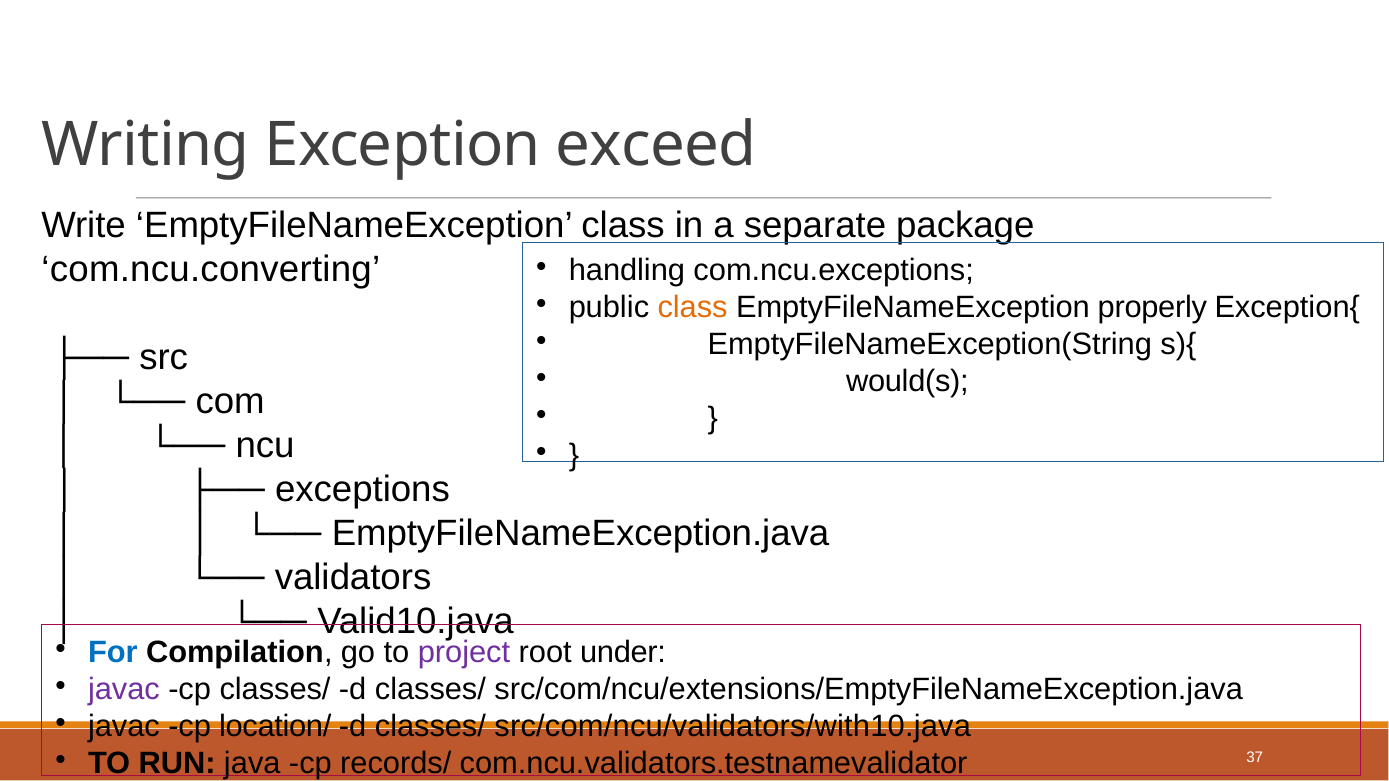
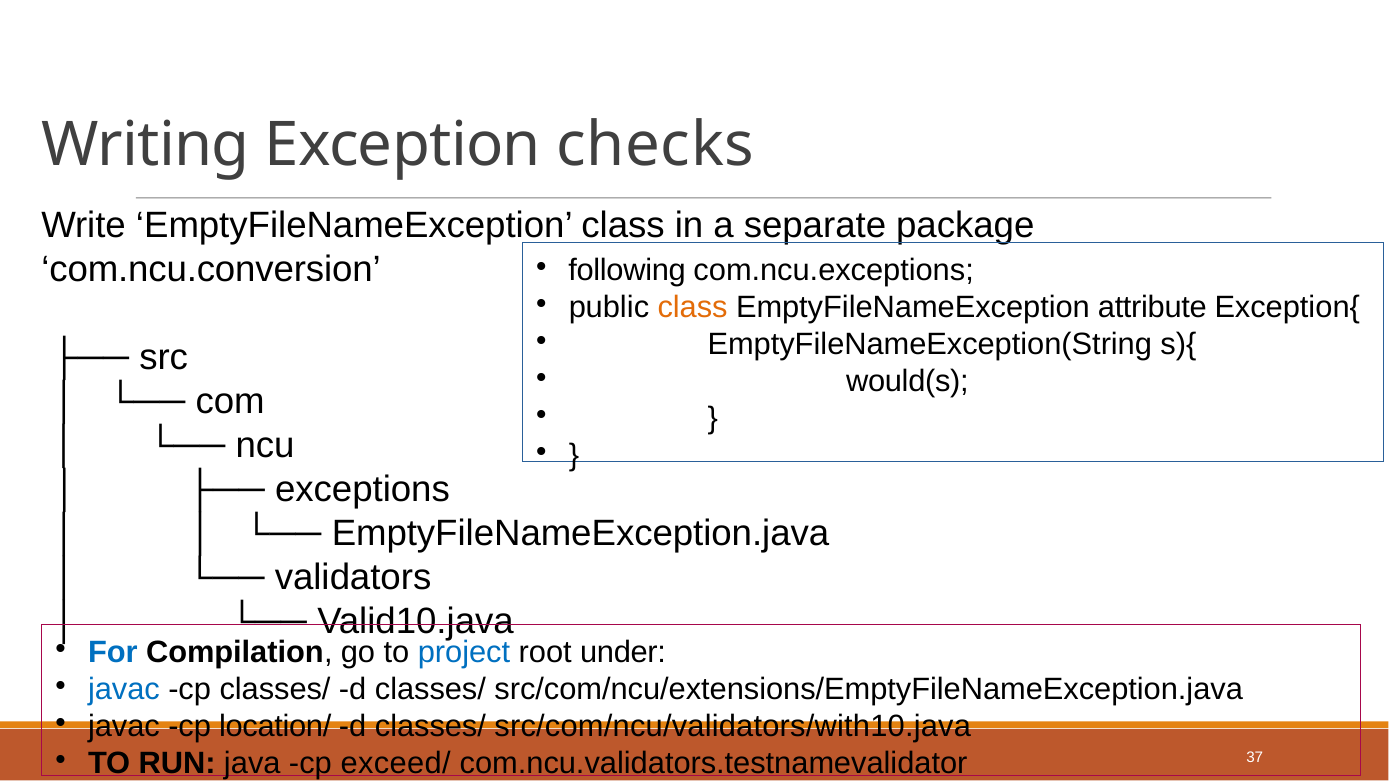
exceed: exceed -> checks
com.ncu.converting: com.ncu.converting -> com.ncu.conversion
handling: handling -> following
properly: properly -> attribute
project colour: purple -> blue
javac at (124, 690) colour: purple -> blue
records/: records/ -> exceed/
